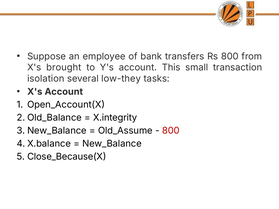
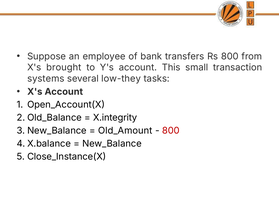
isolation: isolation -> systems
Old_Assume: Old_Assume -> Old_Amount
Close_Because(X: Close_Because(X -> Close_Instance(X
